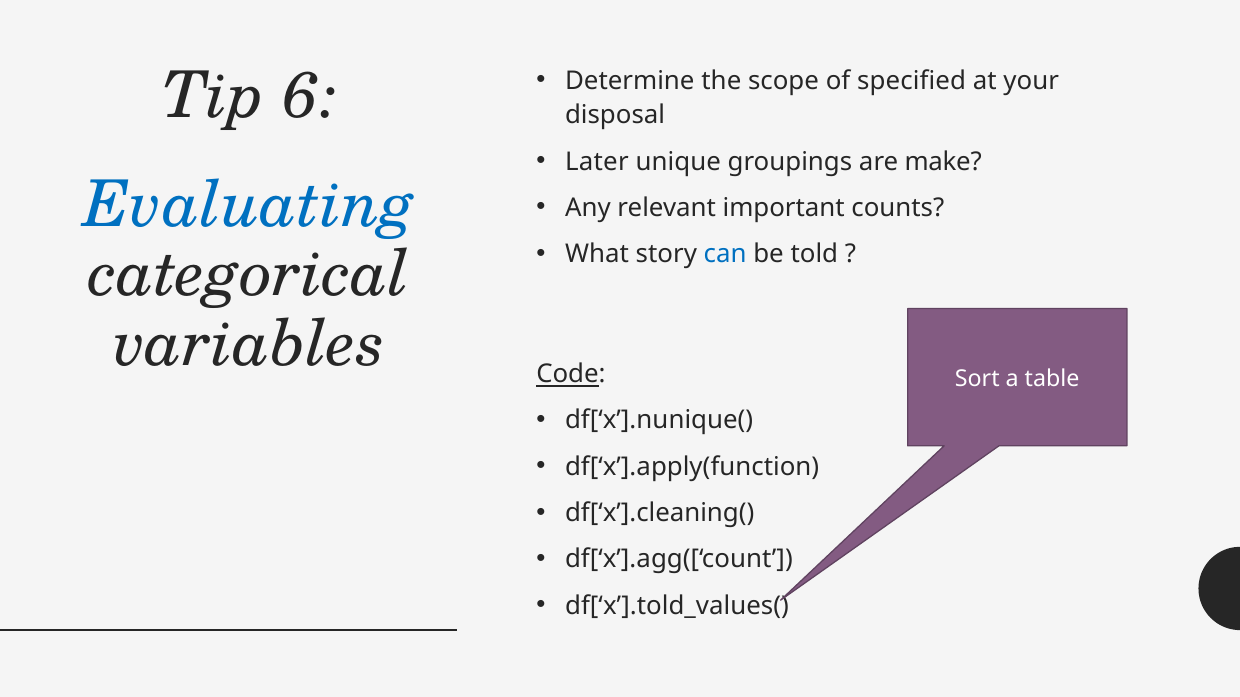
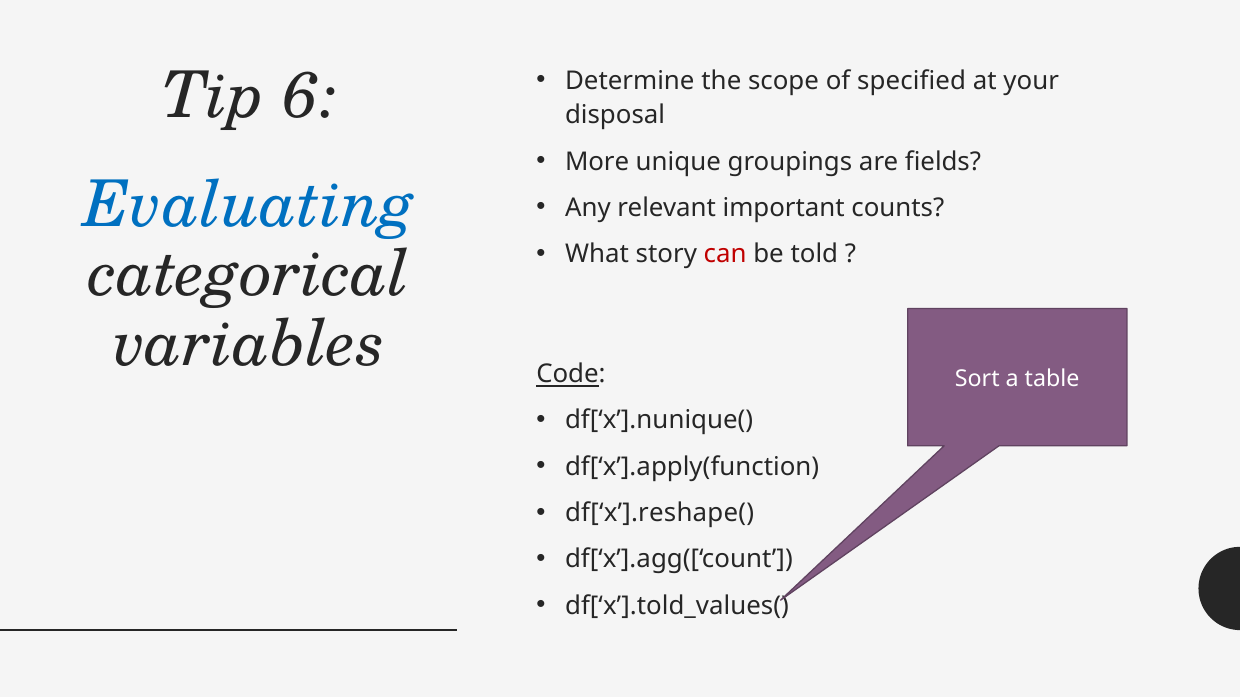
Later: Later -> More
make: make -> fields
can colour: blue -> red
df[‘x’].cleaning(: df[‘x’].cleaning( -> df[‘x’].reshape(
